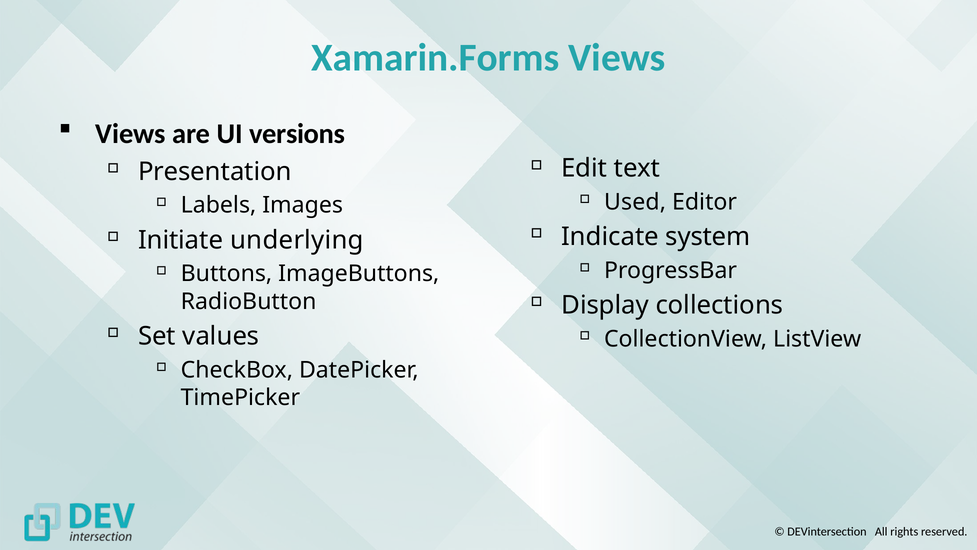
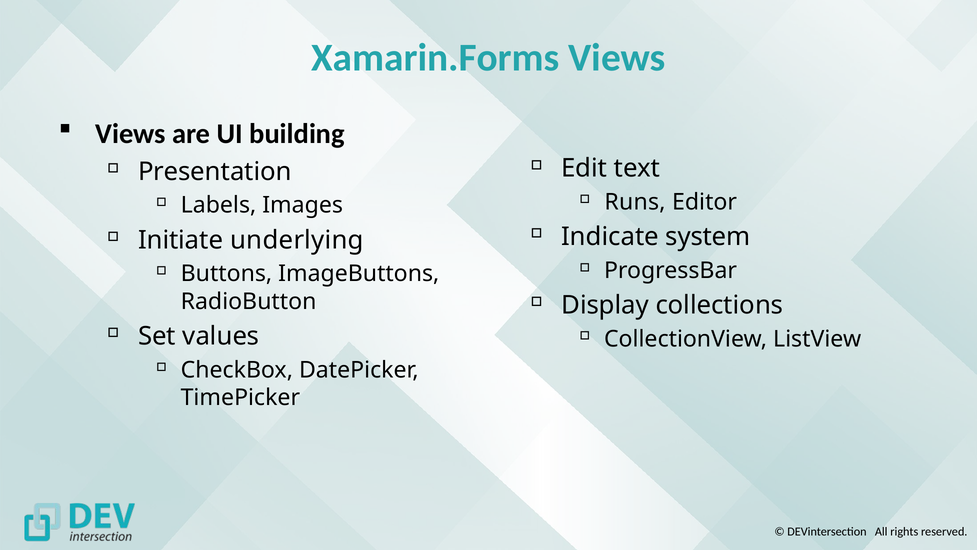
versions: versions -> building
Used: Used -> Runs
